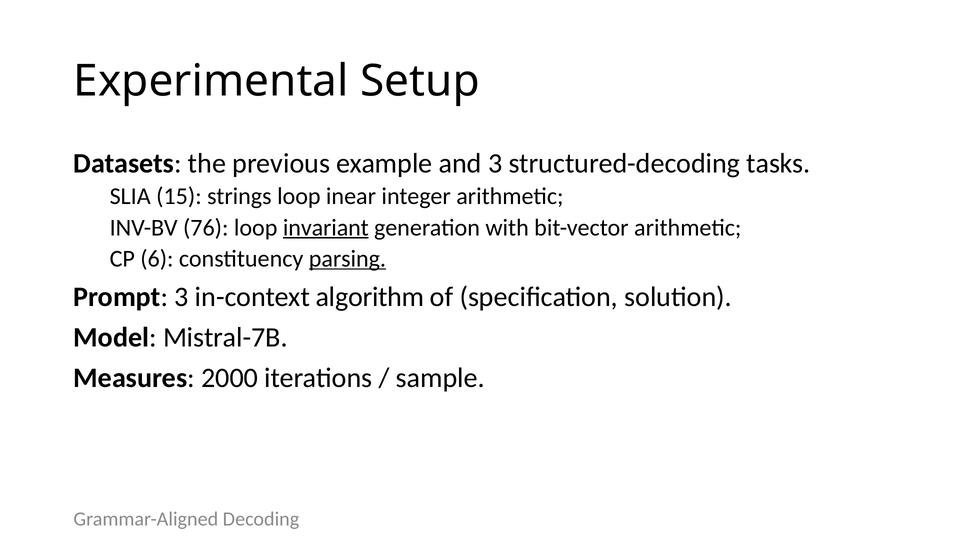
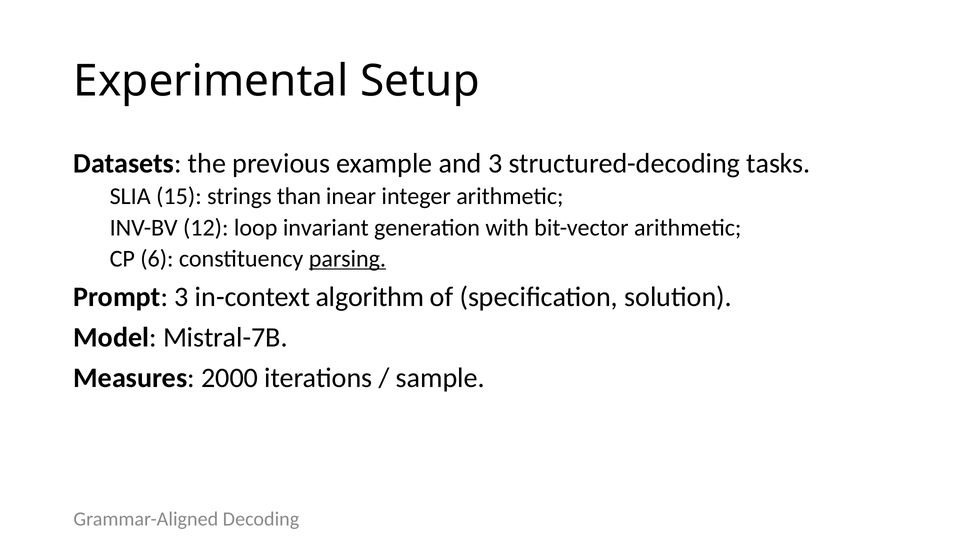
strings loop: loop -> than
76: 76 -> 12
invariant underline: present -> none
